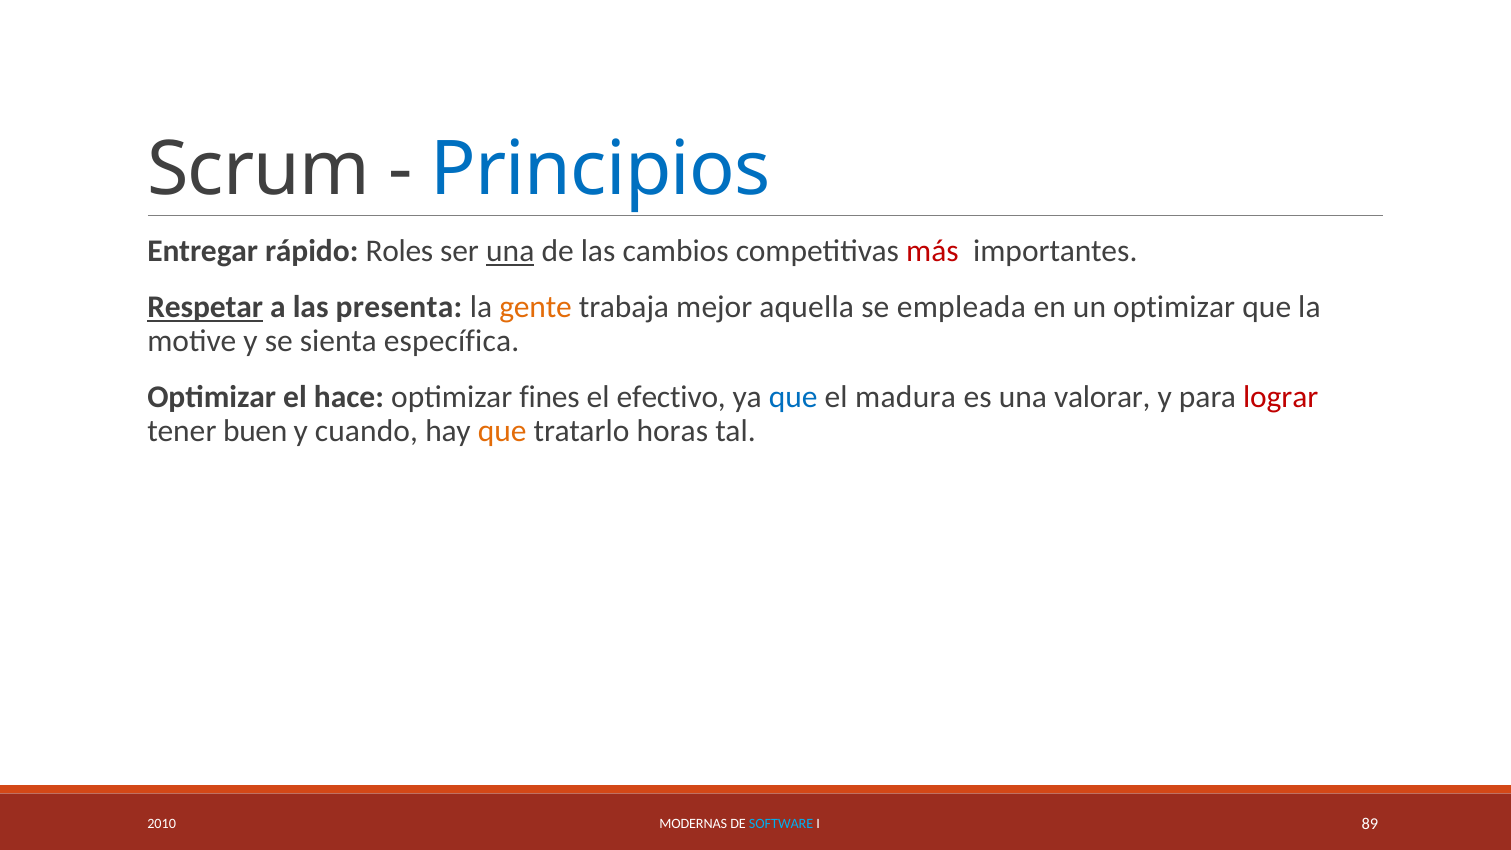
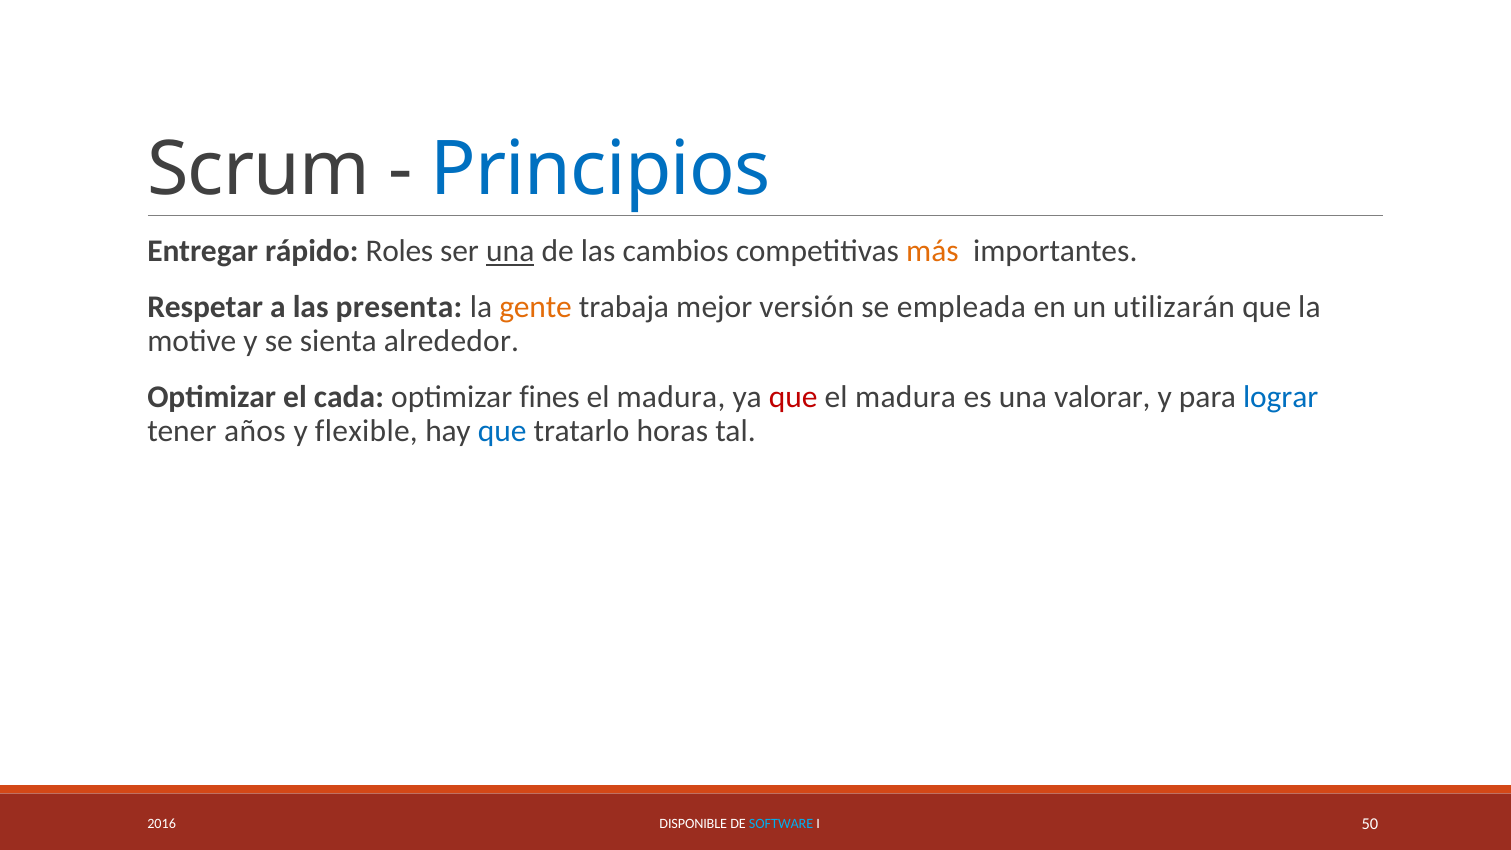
más colour: red -> orange
Respetar underline: present -> none
aquella: aquella -> versión
un optimizar: optimizar -> utilizarán
específica: específica -> alrededor
hace: hace -> cada
efectivo at (671, 397): efectivo -> madura
que at (793, 397) colour: blue -> red
lograr colour: red -> blue
buen: buen -> años
cuando: cuando -> flexible
que at (502, 431) colour: orange -> blue
2010: 2010 -> 2016
MODERNAS: MODERNAS -> DISPONIBLE
89: 89 -> 50
